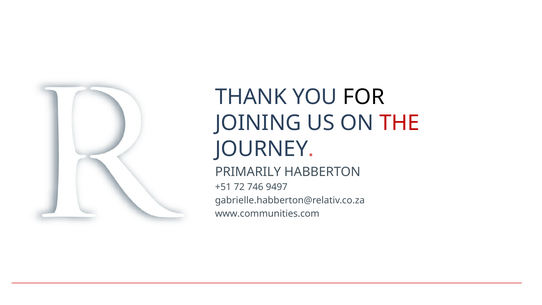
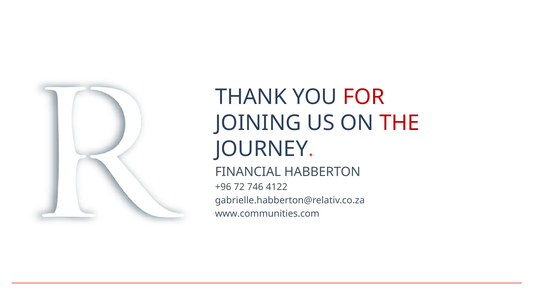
FOR colour: black -> red
PRIMARILY: PRIMARILY -> FINANCIAL
+51: +51 -> +96
9497: 9497 -> 4122
